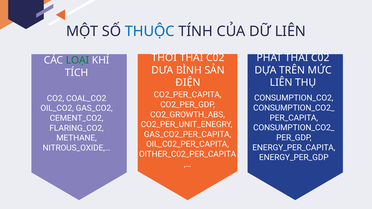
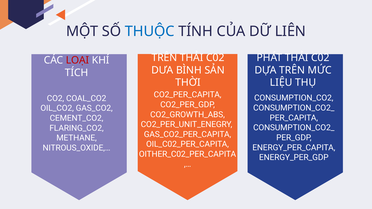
THỜI at (164, 58): THỜI -> TRÊN
LOẠI colour: green -> red
ĐIỆN: ĐIỆN -> THỜI
LIÊN at (281, 83): LIÊN -> LIỆU
